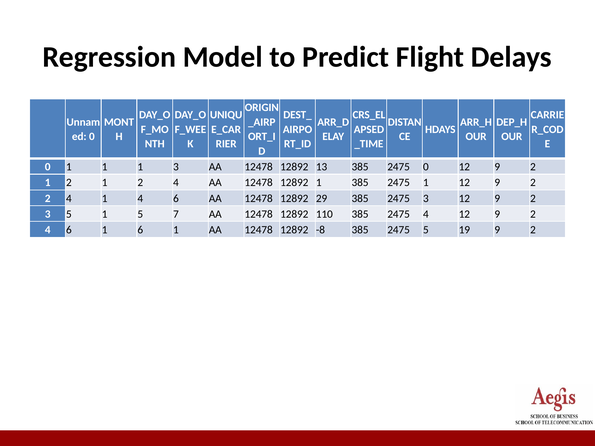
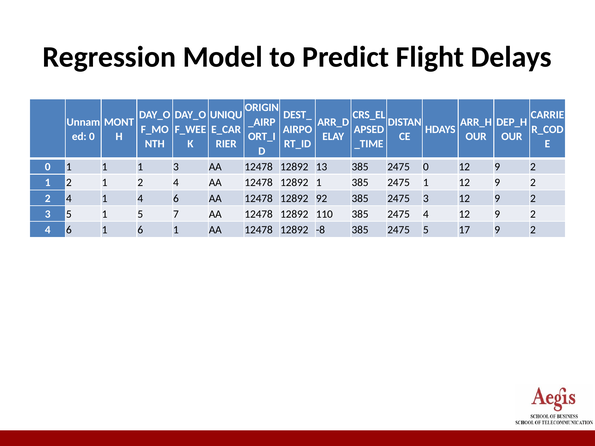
29: 29 -> 92
19: 19 -> 17
